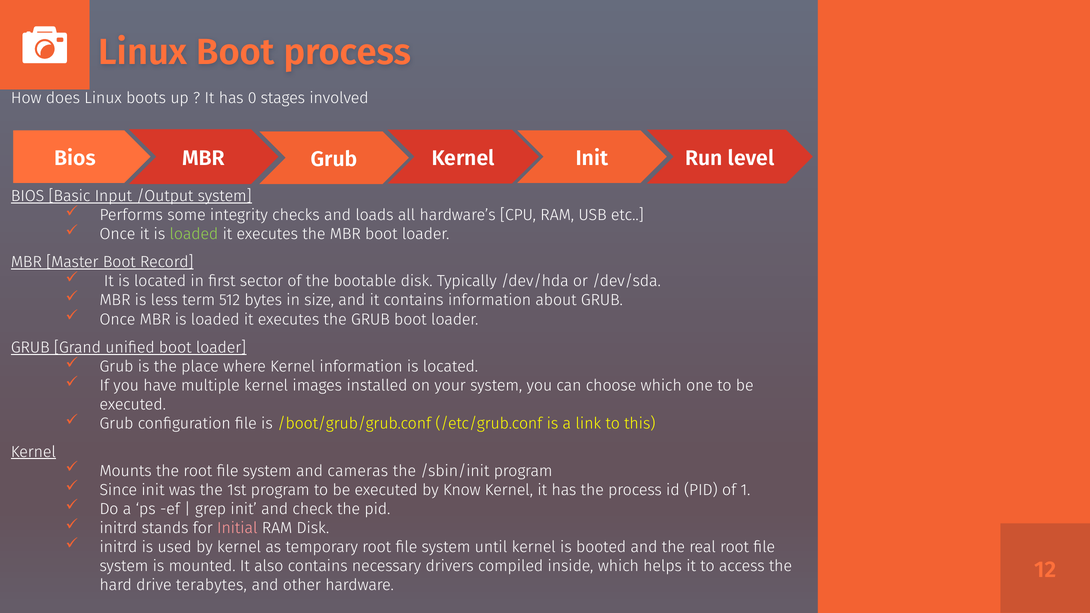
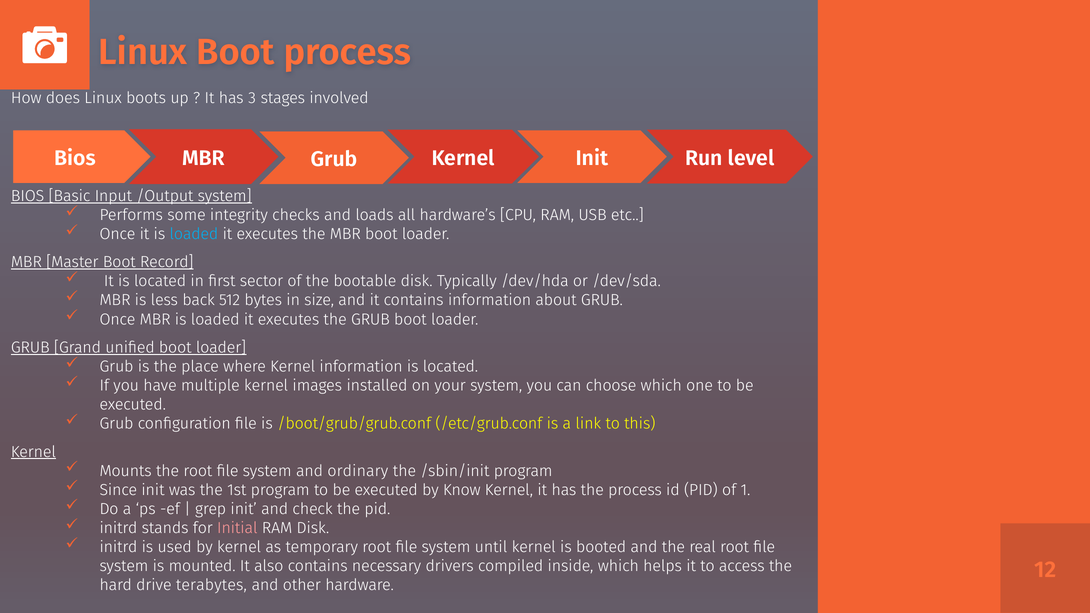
0: 0 -> 3
loaded at (194, 234) colour: light green -> light blue
term: term -> back
cameras: cameras -> ordinary
